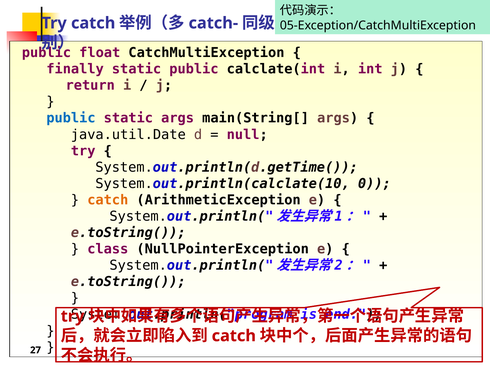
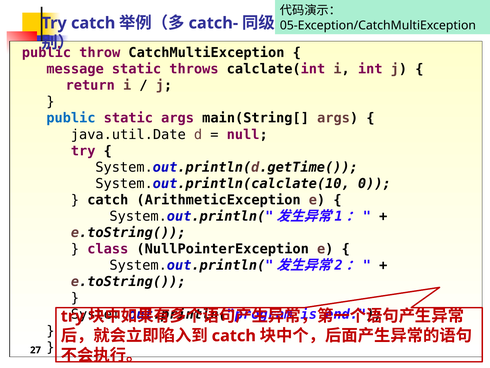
float: float -> throw
finally: finally -> message
static public: public -> throws
catch at (108, 200) colour: orange -> black
